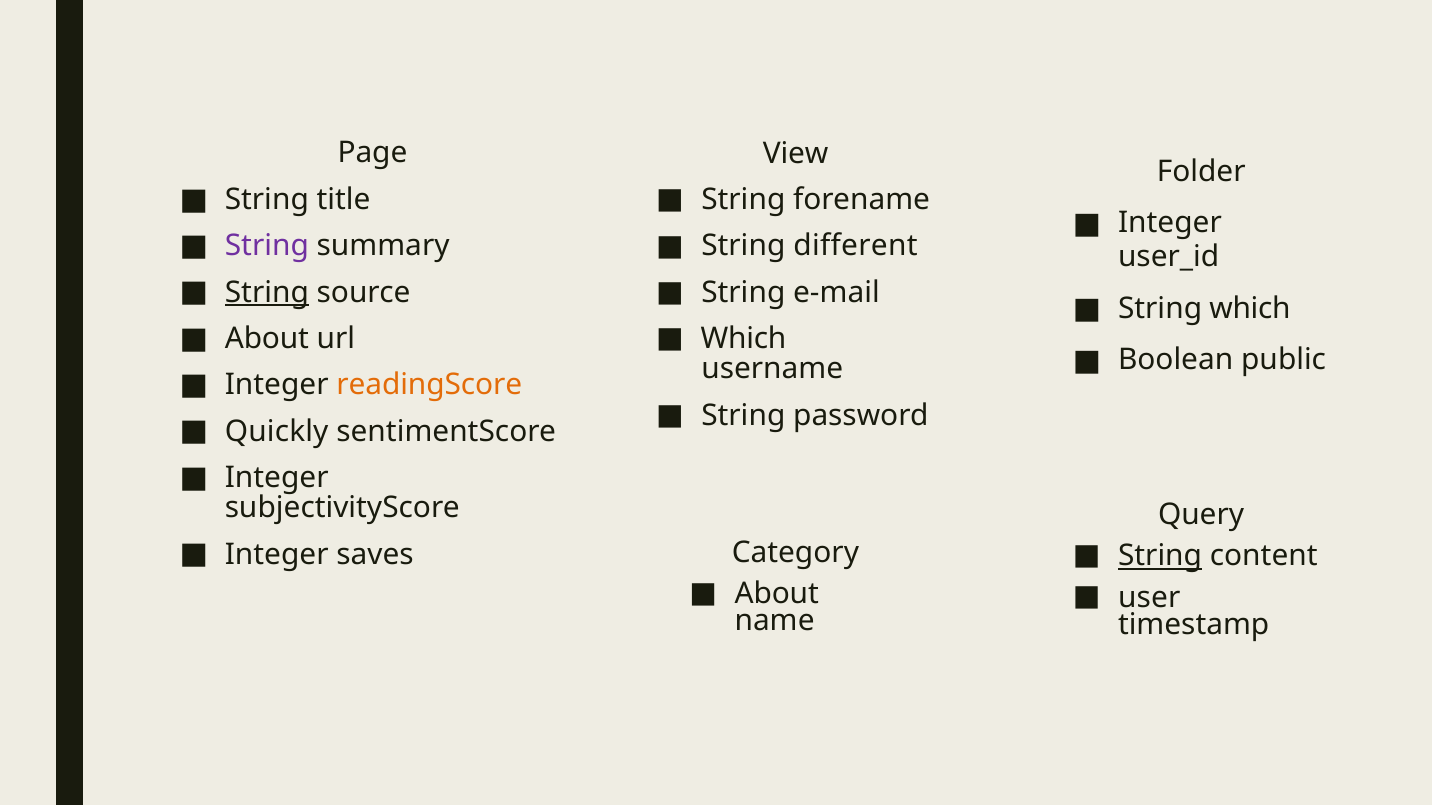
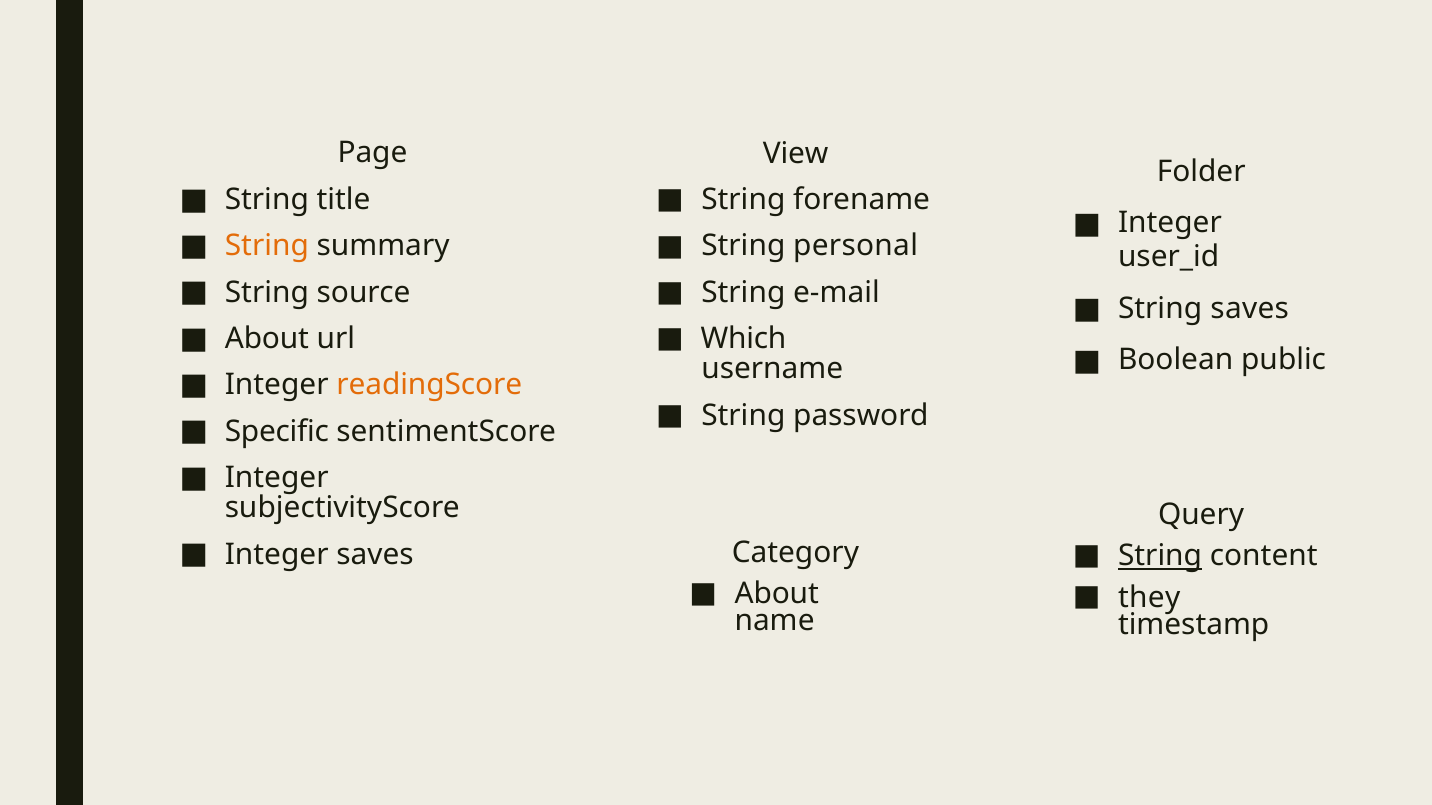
String at (267, 246) colour: purple -> orange
different: different -> personal
String at (267, 292) underline: present -> none
String which: which -> saves
Quickly: Quickly -> Specific
user: user -> they
